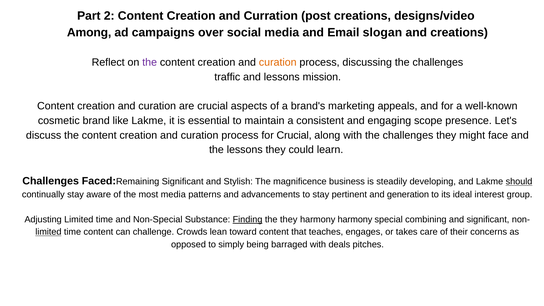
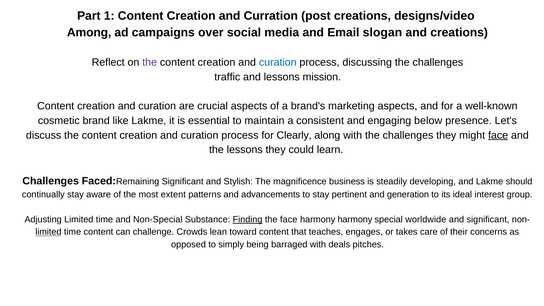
2: 2 -> 1
curation at (278, 62) colour: orange -> blue
marketing appeals: appeals -> aspects
scope: scope -> below
for Crucial: Crucial -> Clearly
face at (498, 135) underline: none -> present
should underline: present -> none
most media: media -> extent
the they: they -> face
combining: combining -> worldwide
